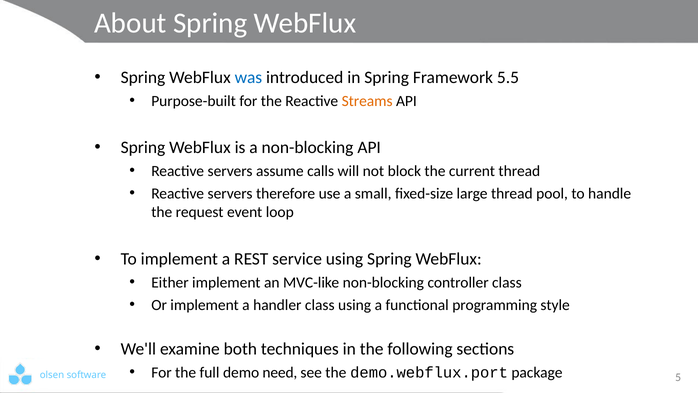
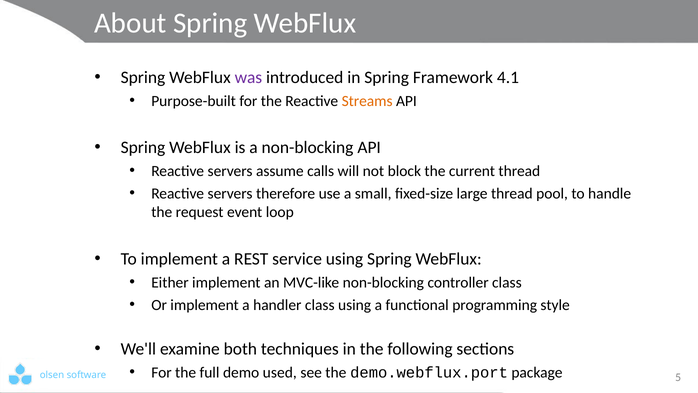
was colour: blue -> purple
5.5: 5.5 -> 4.1
need: need -> used
